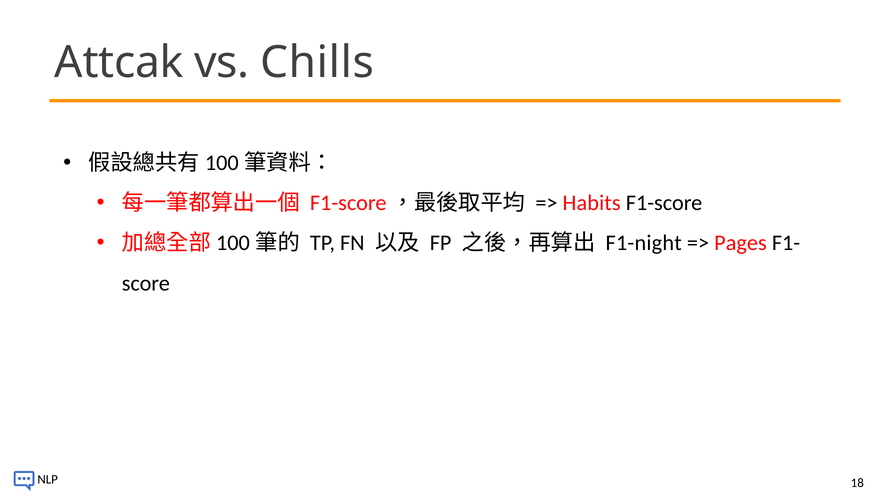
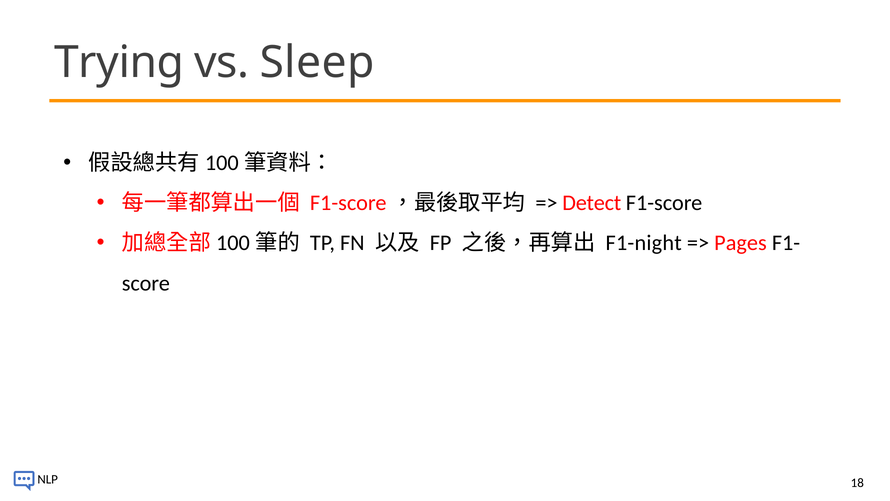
Attcak: Attcak -> Trying
Chills: Chills -> Sleep
Habits: Habits -> Detect
